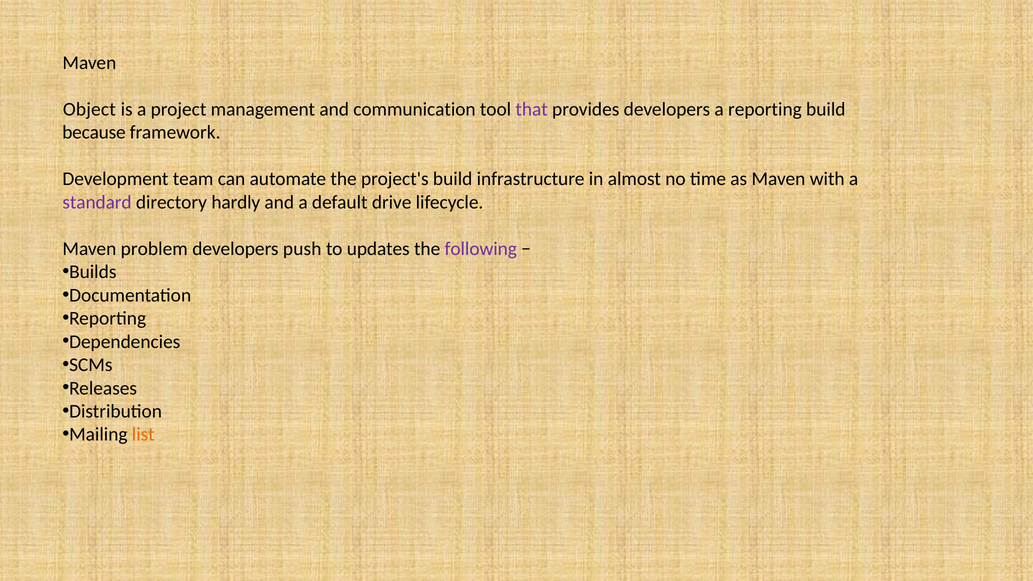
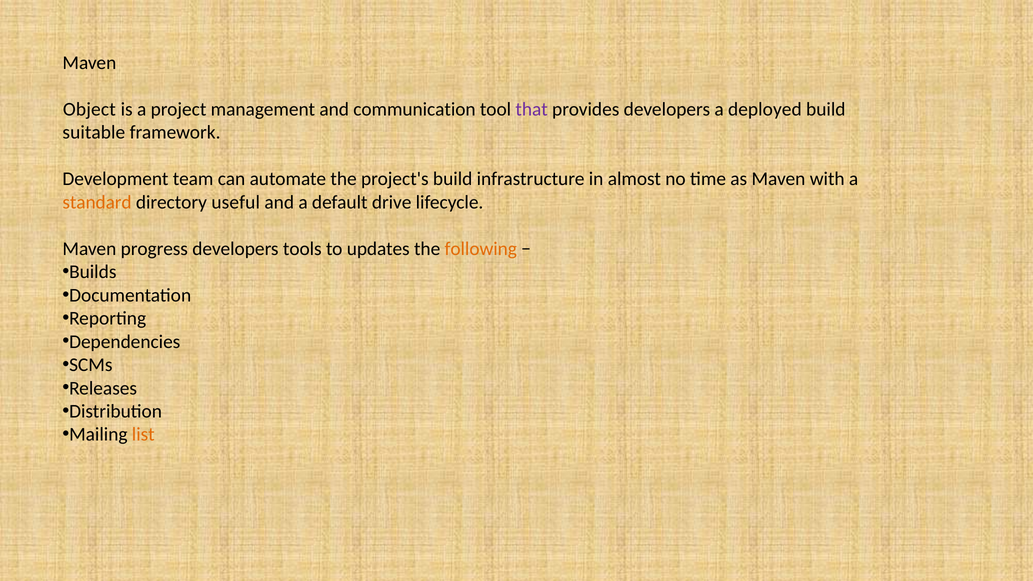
a reporting: reporting -> deployed
because: because -> suitable
standard colour: purple -> orange
hardly: hardly -> useful
problem: problem -> progress
push: push -> tools
following colour: purple -> orange
